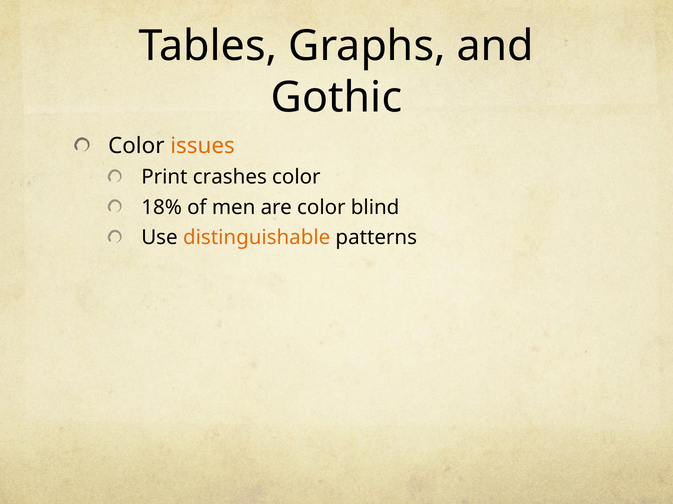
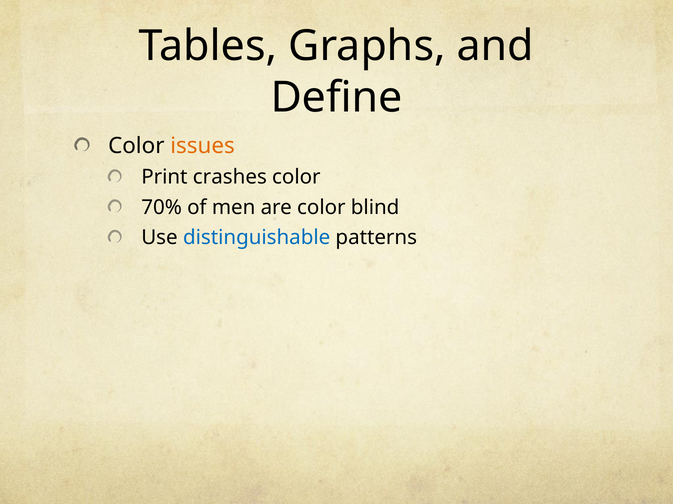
Gothic: Gothic -> Define
18%: 18% -> 70%
distinguishable colour: orange -> blue
